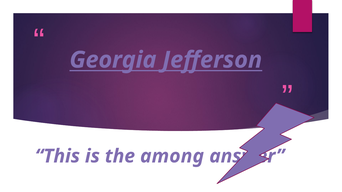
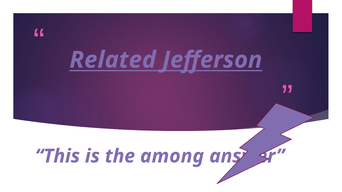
Georgia: Georgia -> Related
